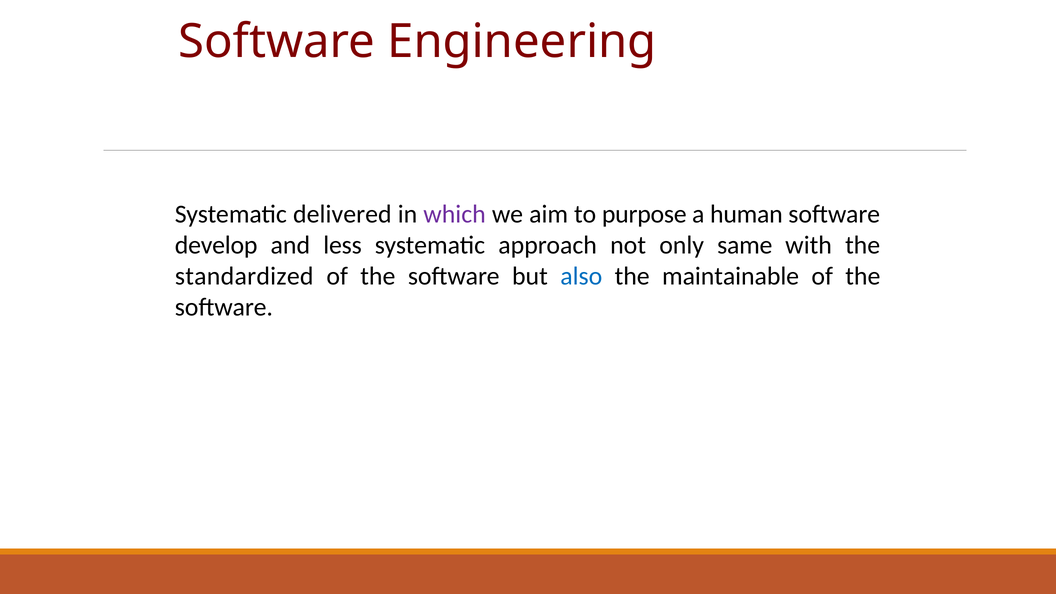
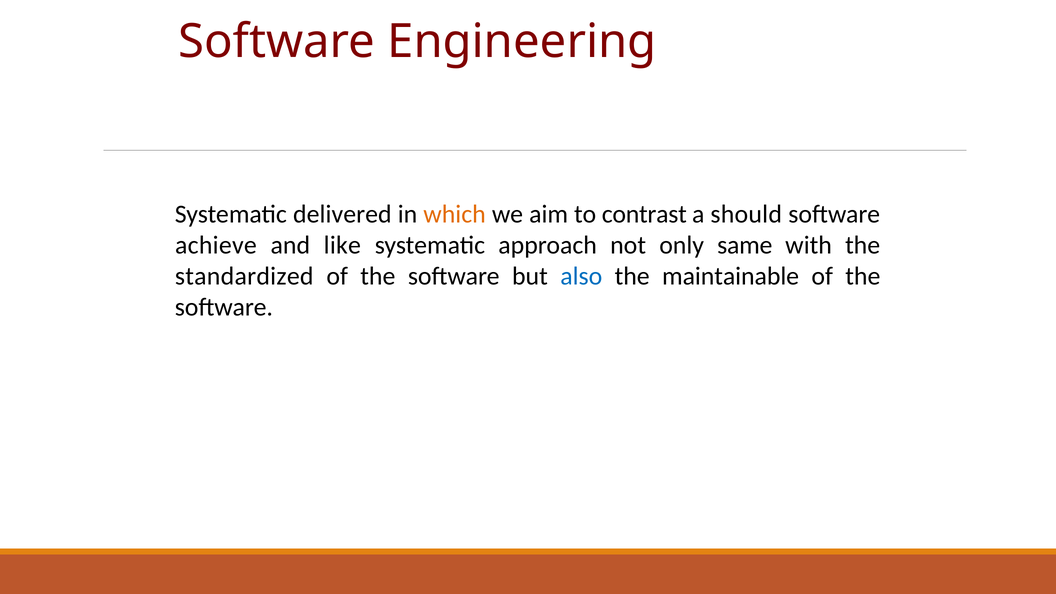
which colour: purple -> orange
purpose: purpose -> contrast
human: human -> should
develop: develop -> achieve
less: less -> like
